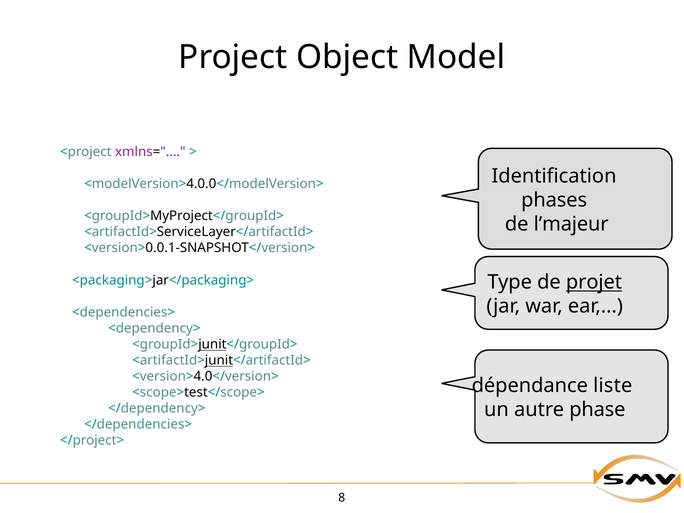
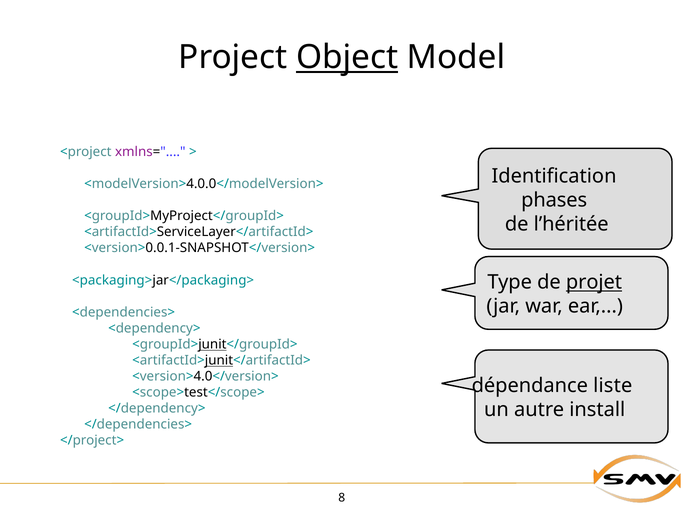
Object underline: none -> present
l’majeur: l’majeur -> l’héritée
phase: phase -> install
